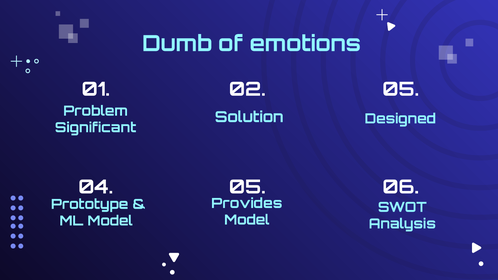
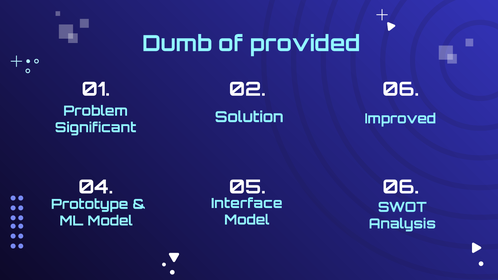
emotions: emotions -> provided
02 05: 05 -> 06
Designed: Designed -> Improved
Provides: Provides -> Interface
